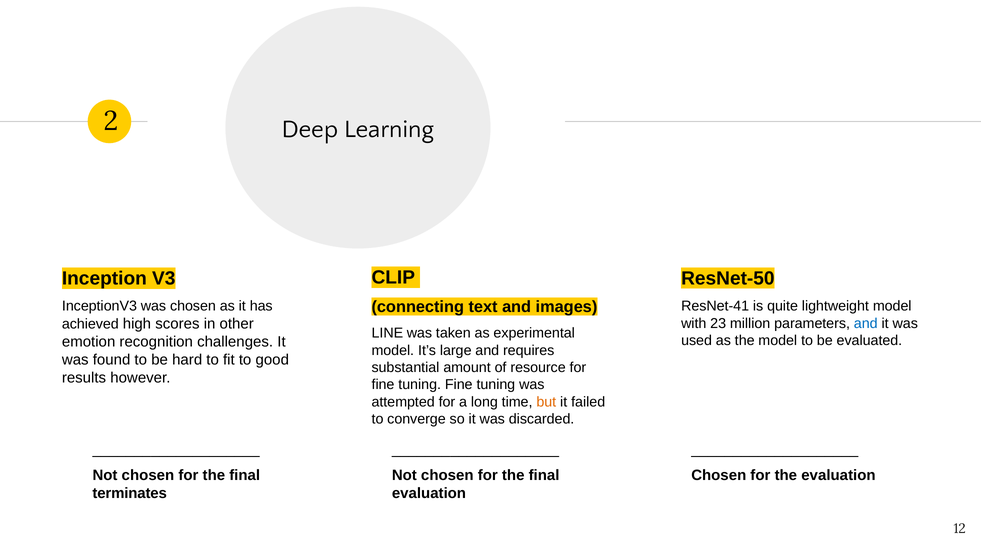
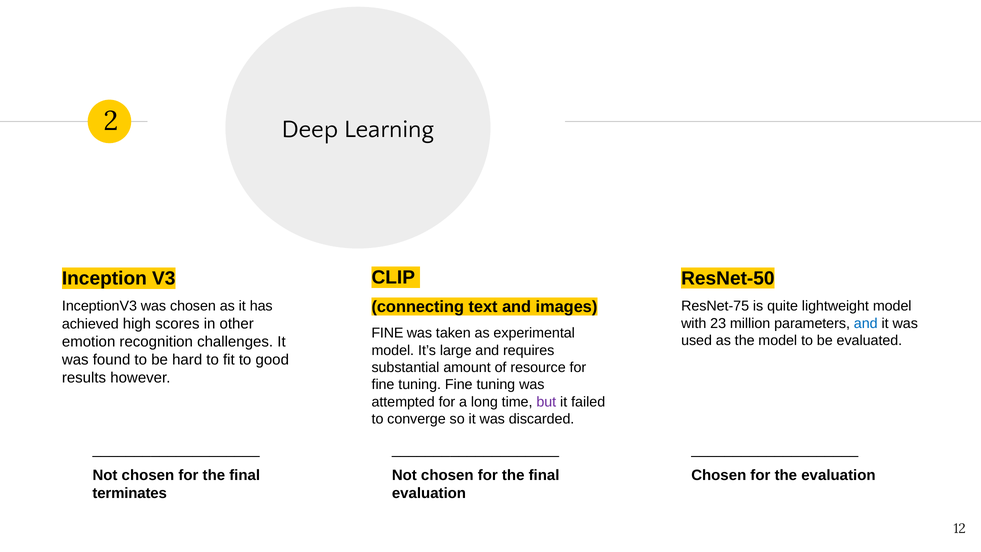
ResNet-41: ResNet-41 -> ResNet-75
LINE at (387, 333): LINE -> FINE
but colour: orange -> purple
